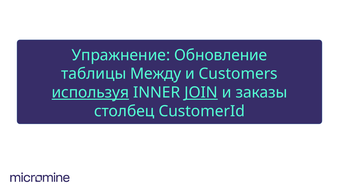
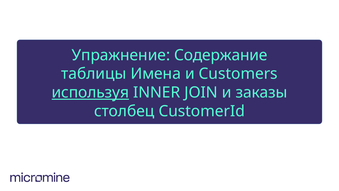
Обновление: Обновление -> Содержание
Между: Между -> Имена
JOIN underline: present -> none
